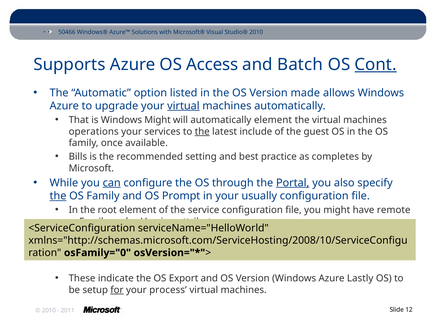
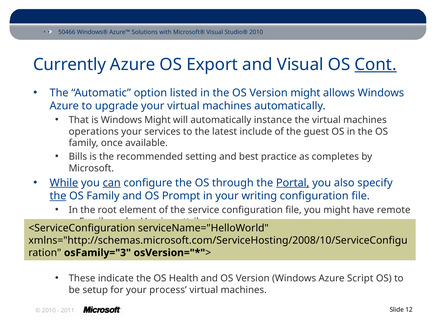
Supports: Supports -> Currently
Access: Access -> Export
and Batch: Batch -> Visual
Version made: made -> might
virtual at (183, 106) underline: present -> none
automatically element: element -> instance
the at (202, 132) underline: present -> none
While underline: none -> present
usually: usually -> writing
osFamily="0: osFamily="0 -> osFamily="3
Export: Export -> Health
Lastly: Lastly -> Script
for underline: present -> none
